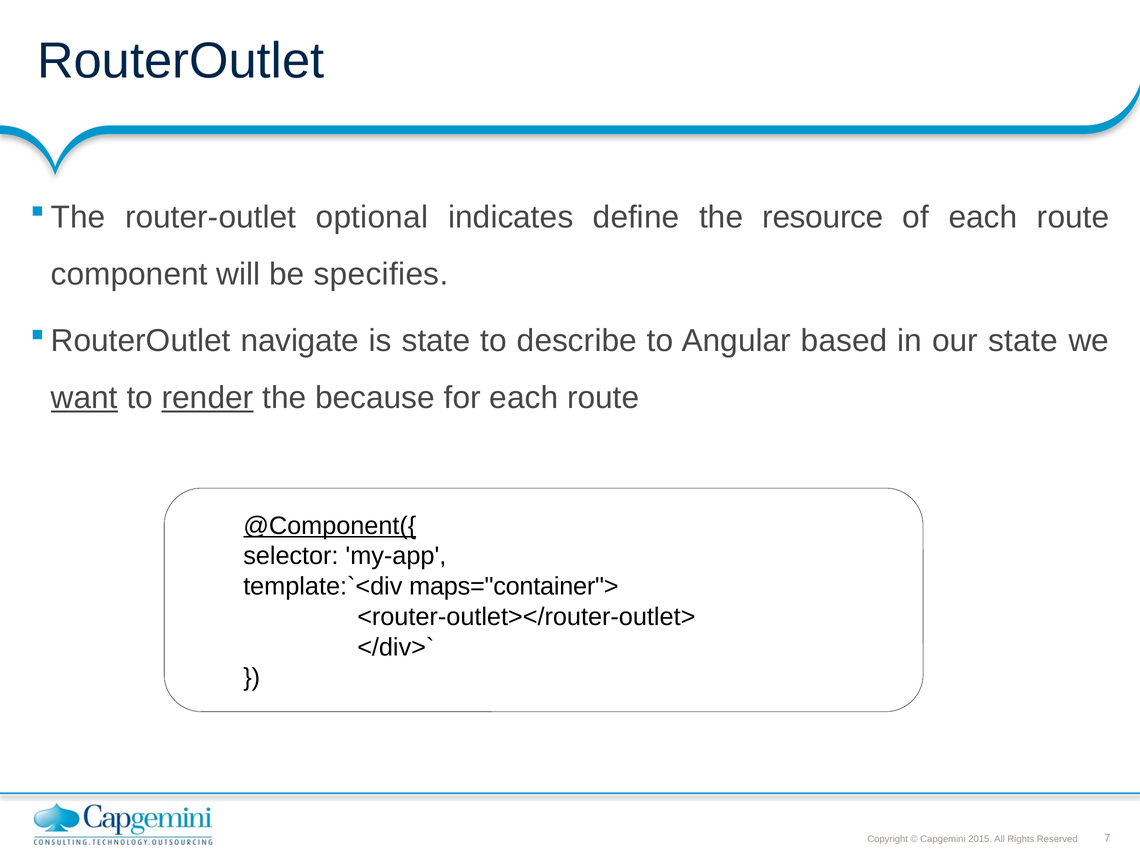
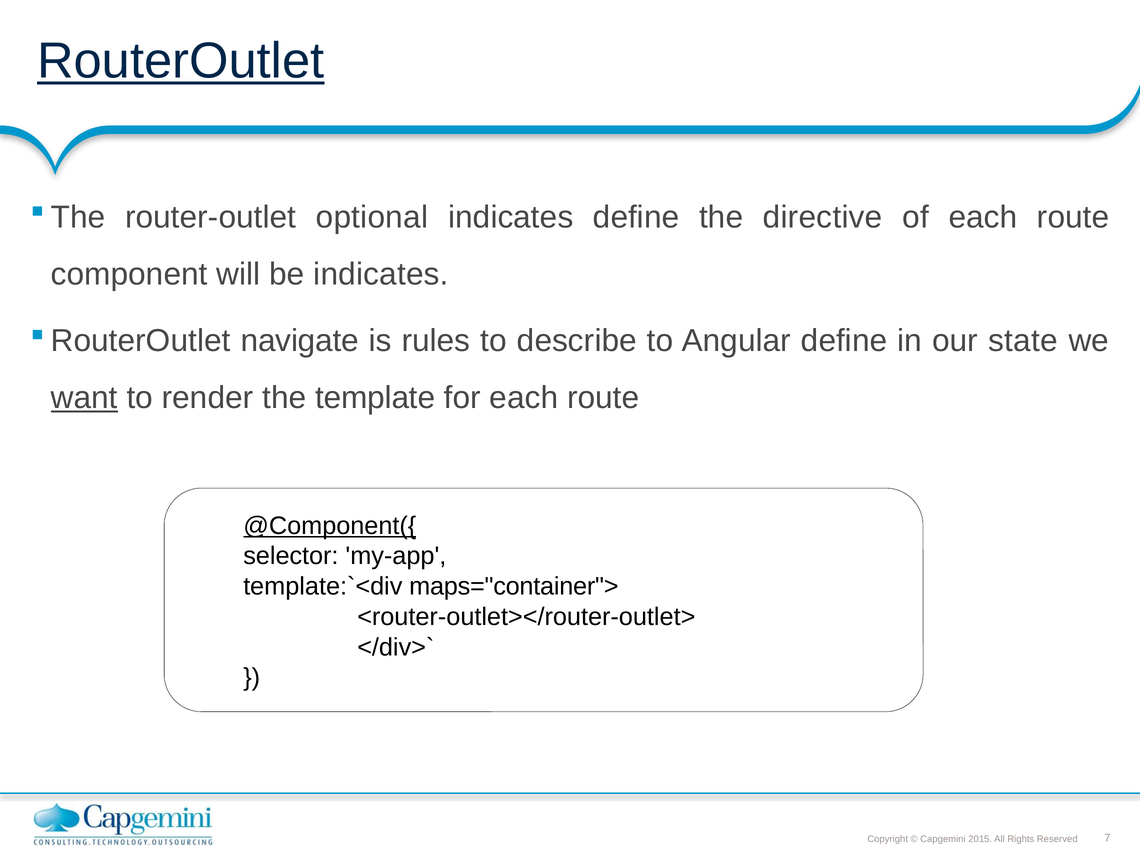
RouterOutlet underline: none -> present
resource: resource -> directive
be specifies: specifies -> indicates
is state: state -> rules
Angular based: based -> define
render underline: present -> none
because: because -> template
